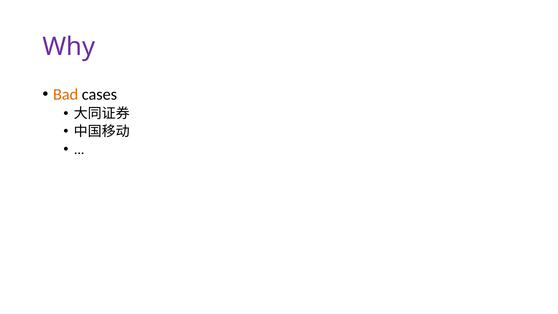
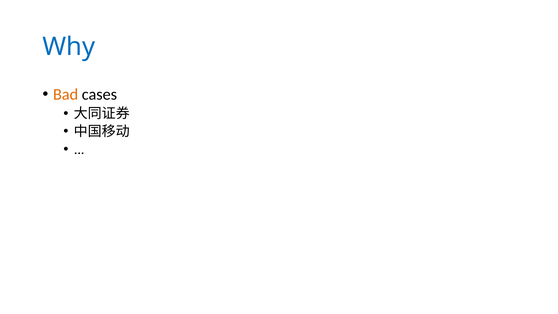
Why colour: purple -> blue
